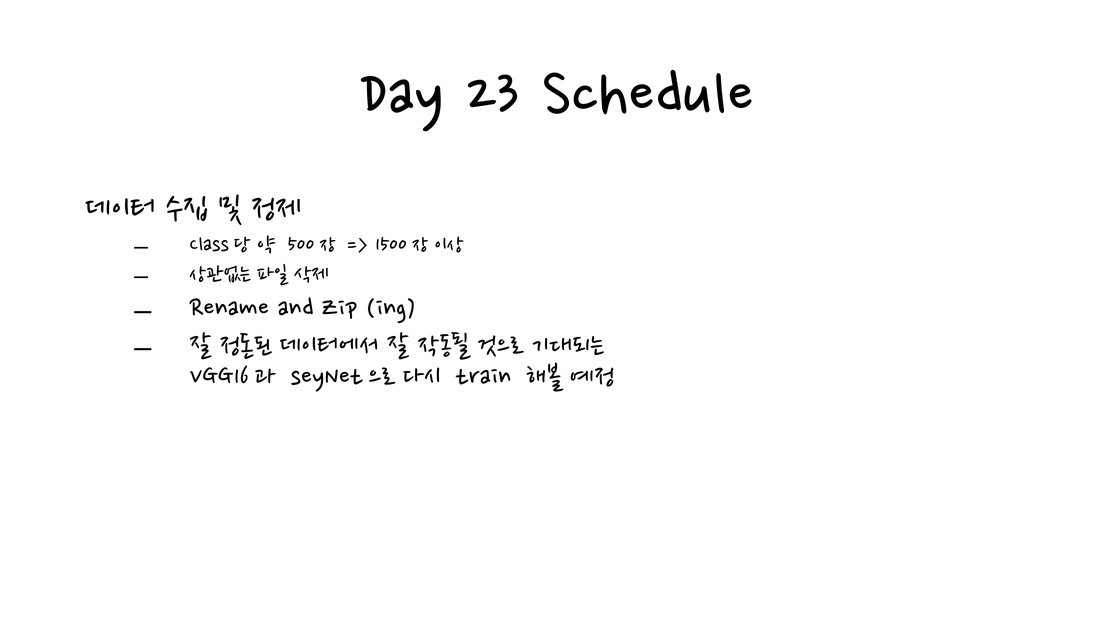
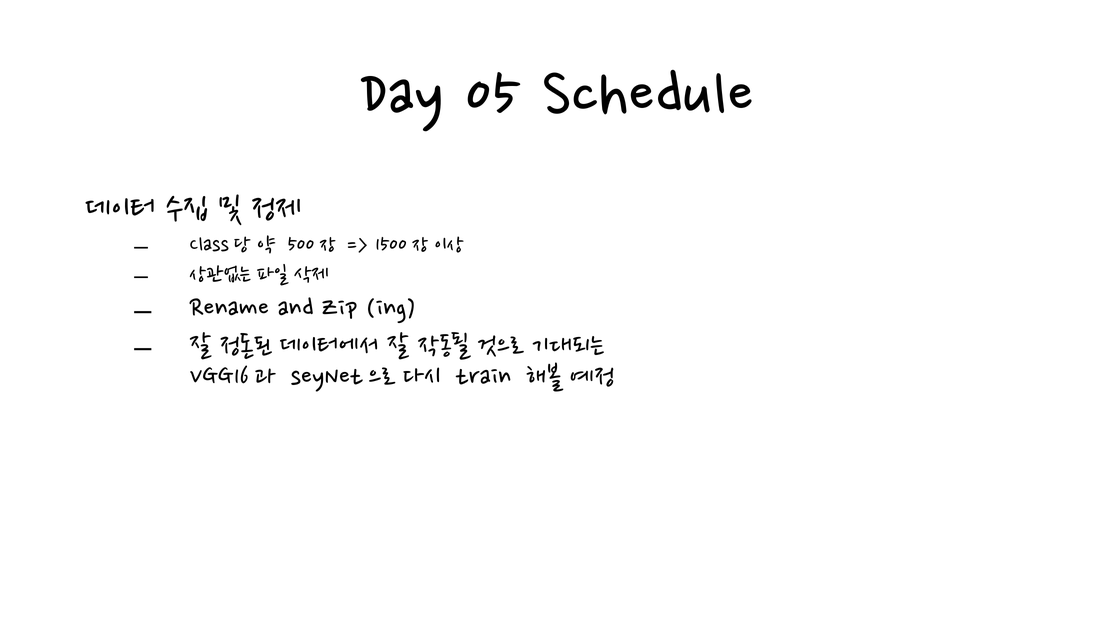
23: 23 -> 05
